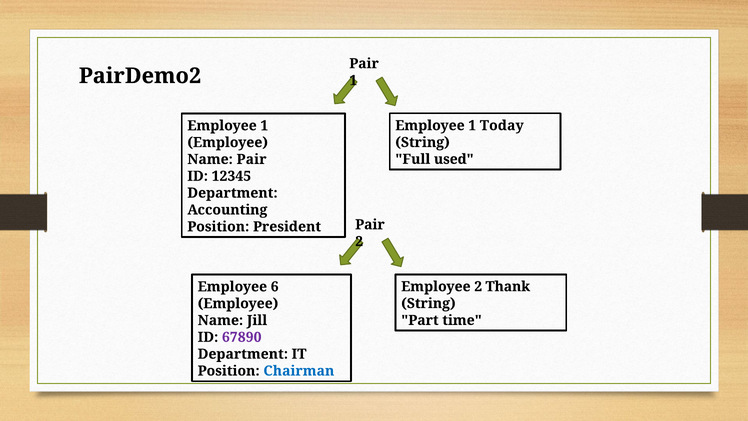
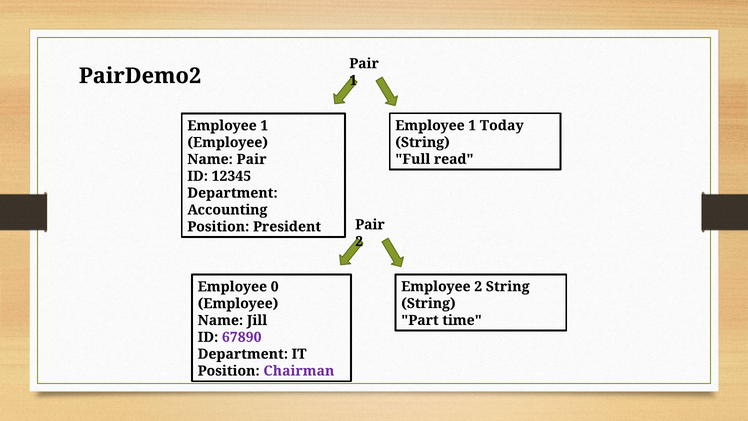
used: used -> read
2 Thank: Thank -> String
6: 6 -> 0
Chairman colour: blue -> purple
